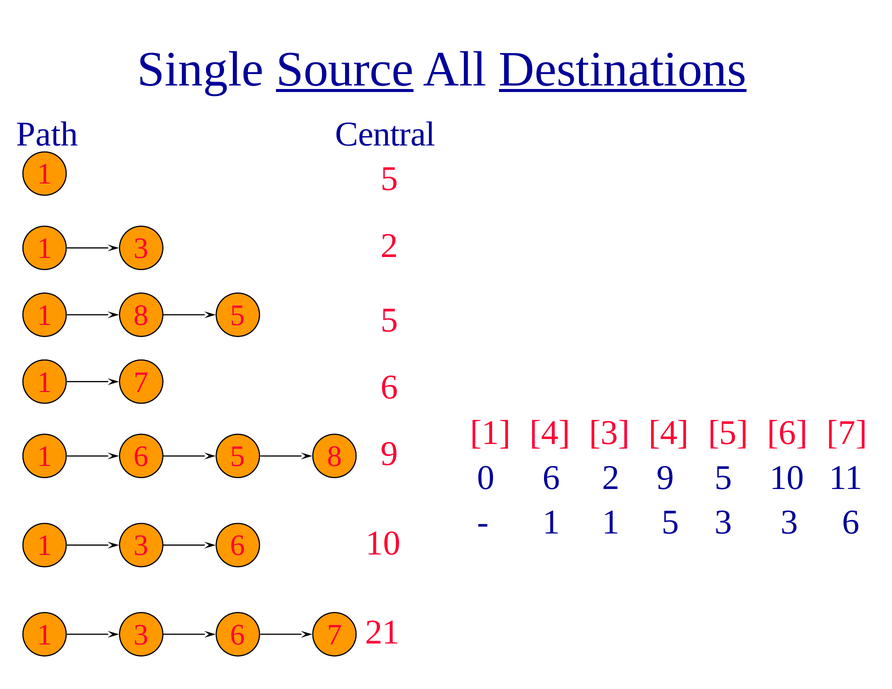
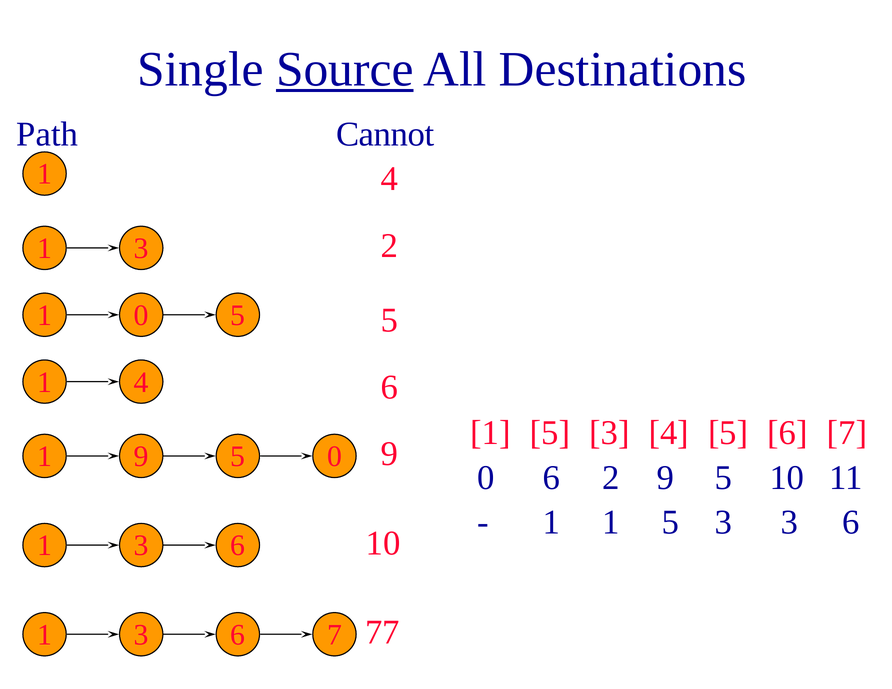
Destinations underline: present -> none
Central: Central -> Cannot
5 at (389, 179): 5 -> 4
1 8: 8 -> 0
7 at (141, 382): 7 -> 4
4 at (550, 433): 4 -> 5
6 at (141, 457): 6 -> 9
5 8: 8 -> 0
21: 21 -> 77
